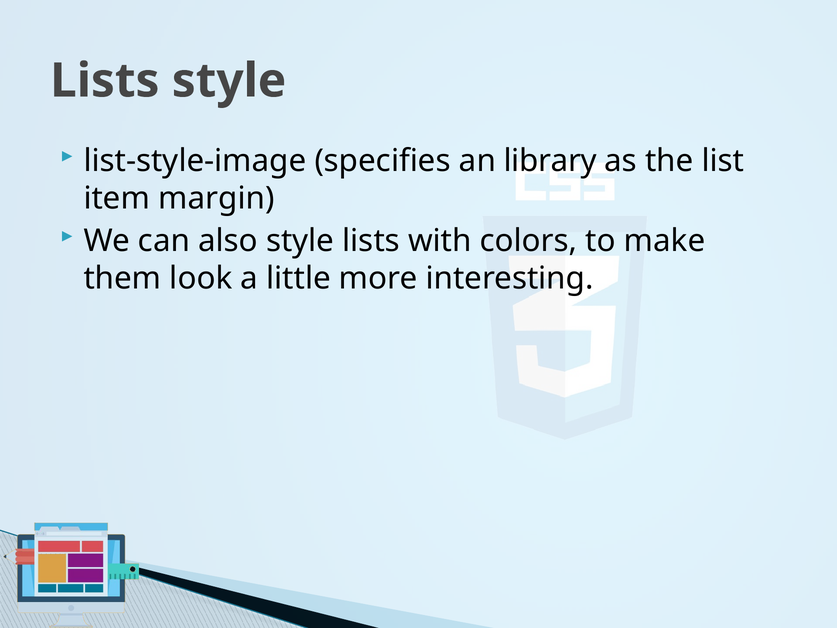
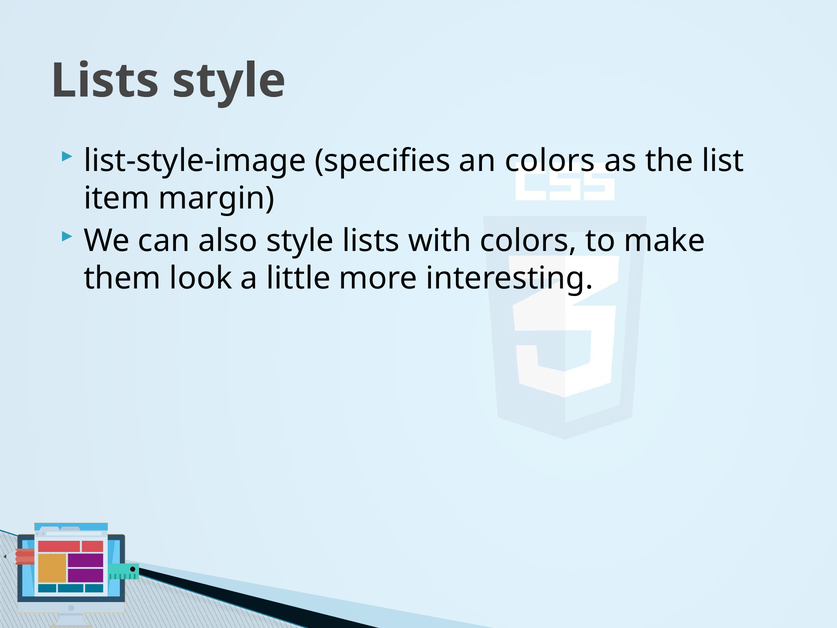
an library: library -> colors
